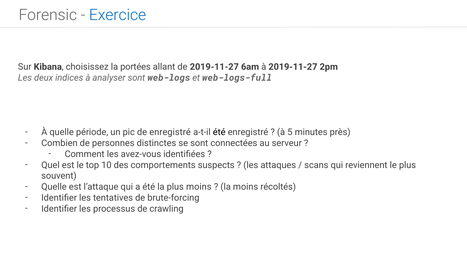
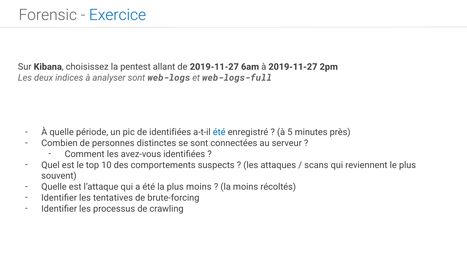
portées: portées -> pentest
de enregistré: enregistré -> identifiées
été at (219, 132) colour: black -> blue
